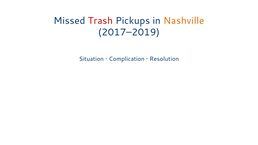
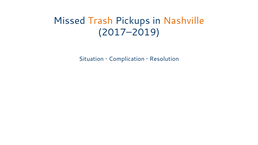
Trash colour: red -> orange
